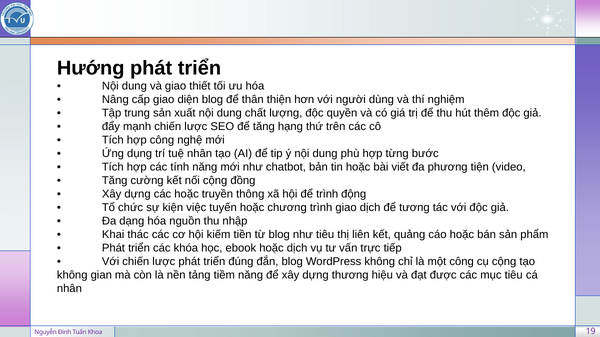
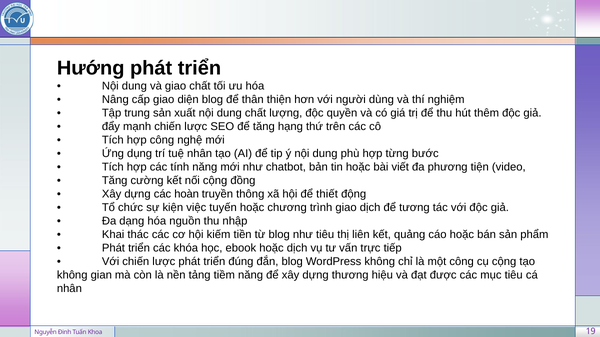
giao thiết: thiết -> chất
các hoặc: hoặc -> hoàn
để trình: trình -> thiết
